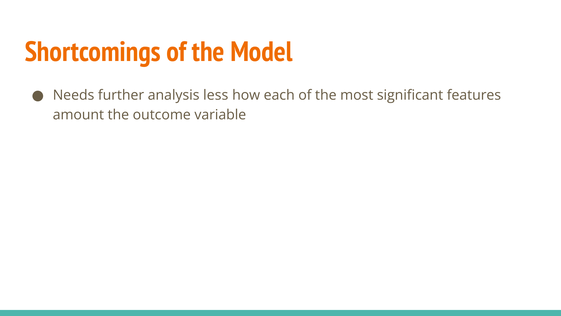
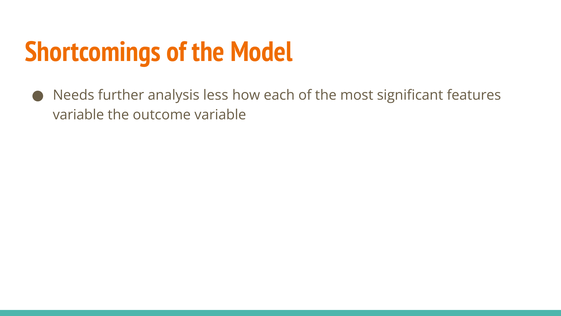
amount at (78, 115): amount -> variable
